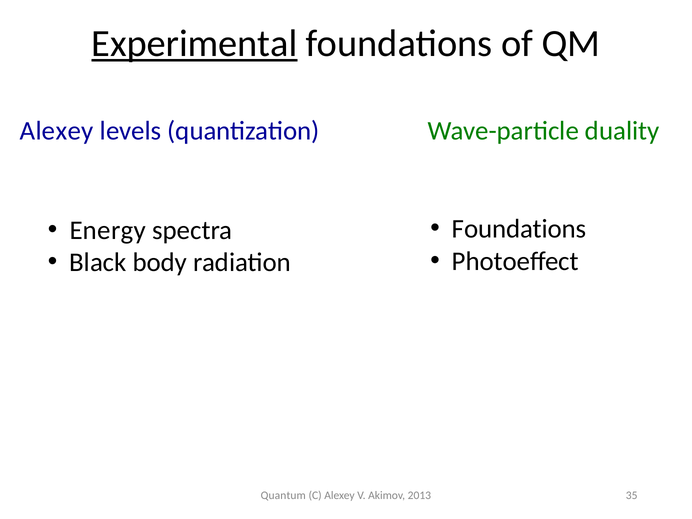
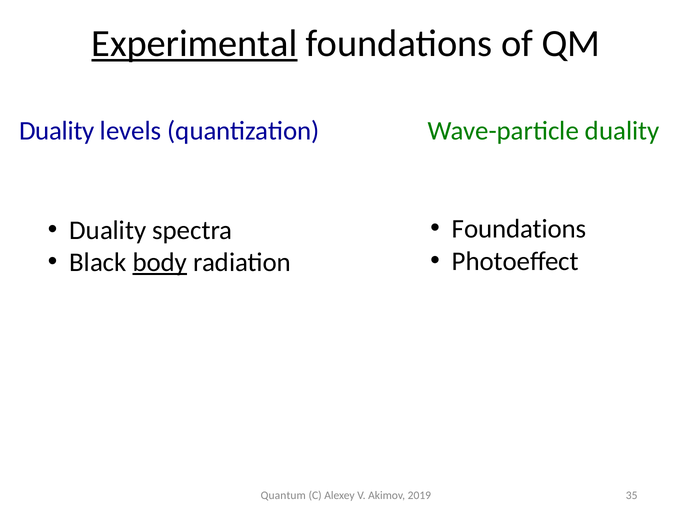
Alexey at (57, 131): Alexey -> Duality
Energy at (108, 230): Energy -> Duality
body underline: none -> present
2013: 2013 -> 2019
